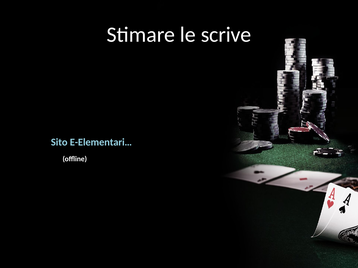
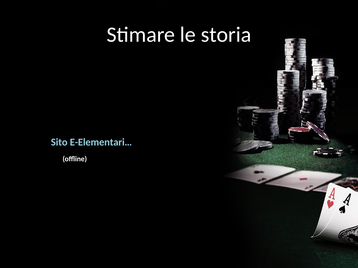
scrive: scrive -> storia
